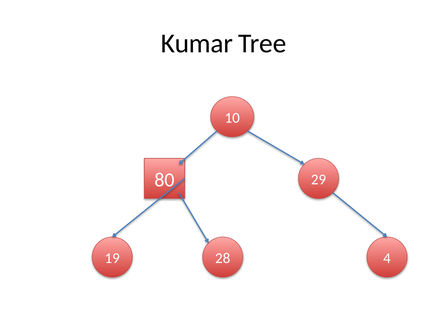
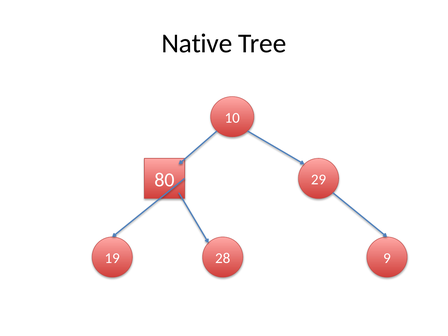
Kumar: Kumar -> Native
4: 4 -> 9
